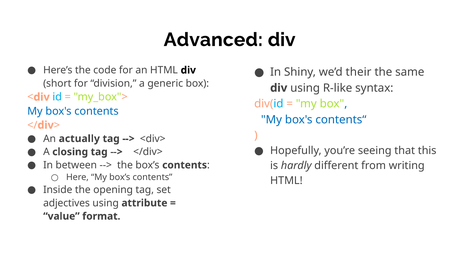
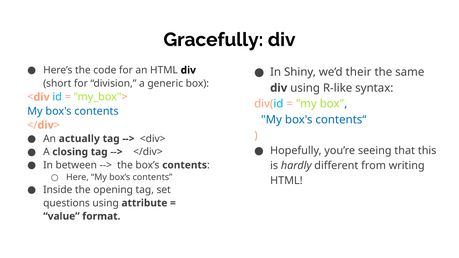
Advanced: Advanced -> Gracefully
adjectives: adjectives -> questions
